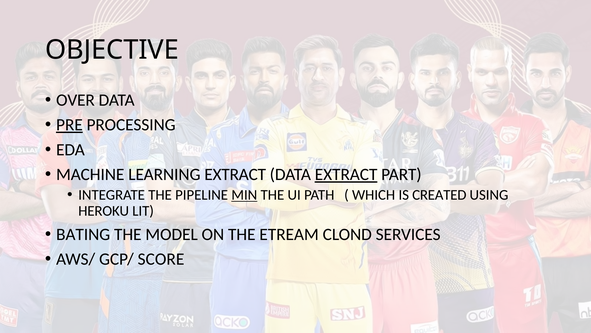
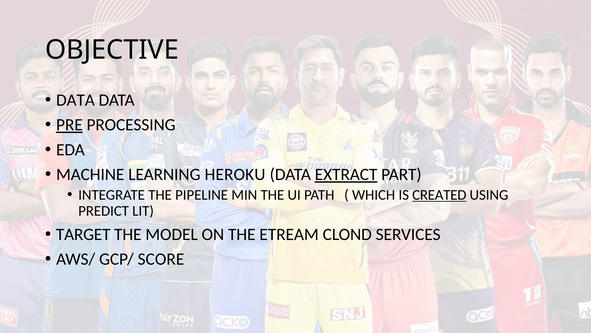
OVER at (75, 100): OVER -> DATA
LEARNING EXTRACT: EXTRACT -> HEROKU
MIN underline: present -> none
CREATED underline: none -> present
HEROKU: HEROKU -> PREDICT
BATING: BATING -> TARGET
